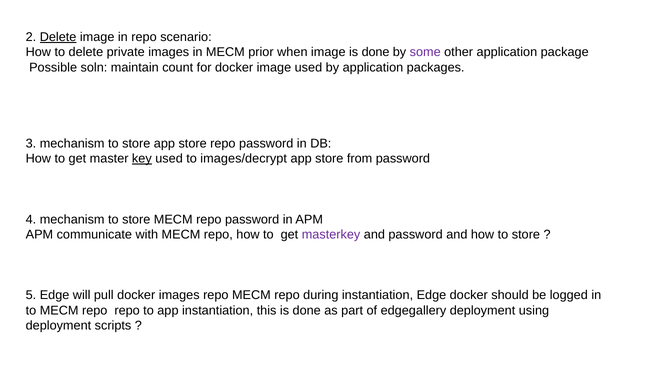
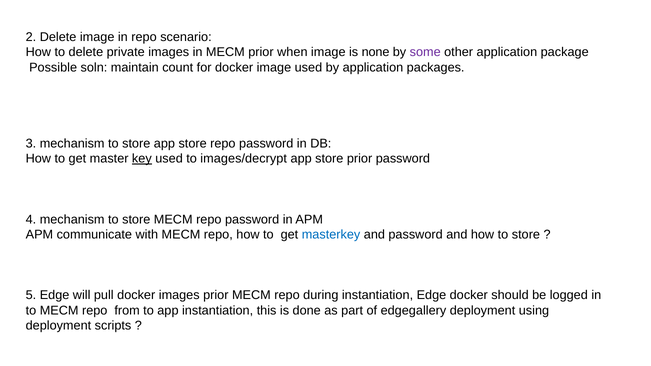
Delete at (58, 37) underline: present -> none
image is done: done -> none
store from: from -> prior
masterkey colour: purple -> blue
images repo: repo -> prior
repo repo: repo -> from
